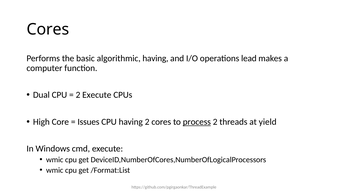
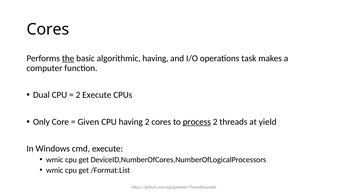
the underline: none -> present
lead: lead -> task
High: High -> Only
Issues: Issues -> Given
